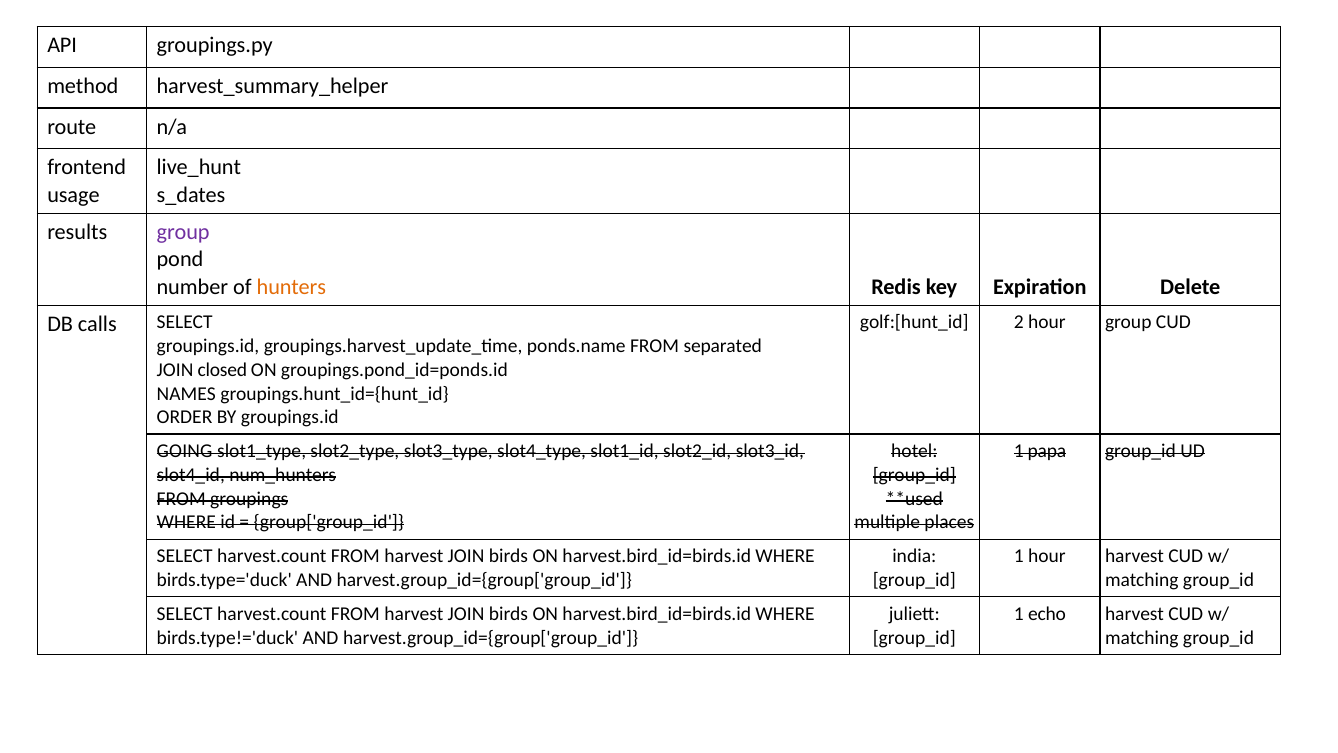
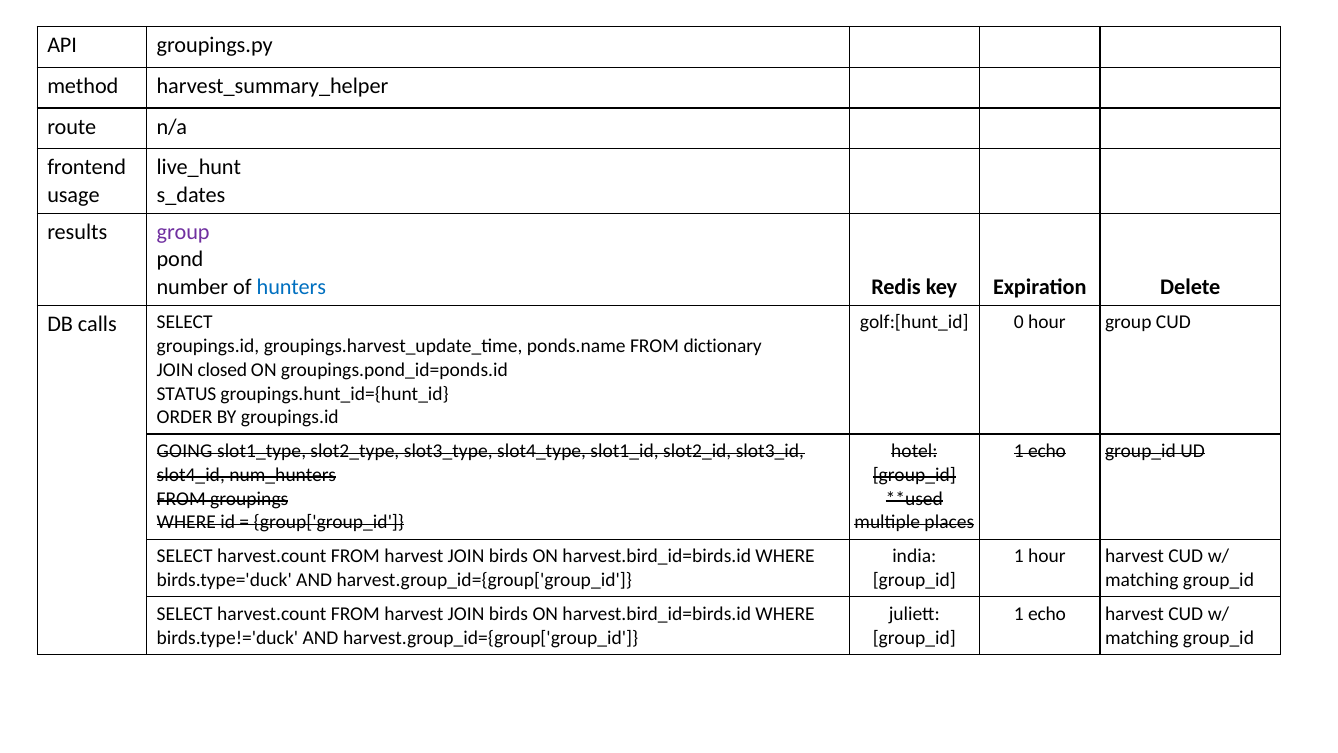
hunters colour: orange -> blue
2: 2 -> 0
separated: separated -> dictionary
NAMES: NAMES -> STATUS
papa at (1047, 451): papa -> echo
